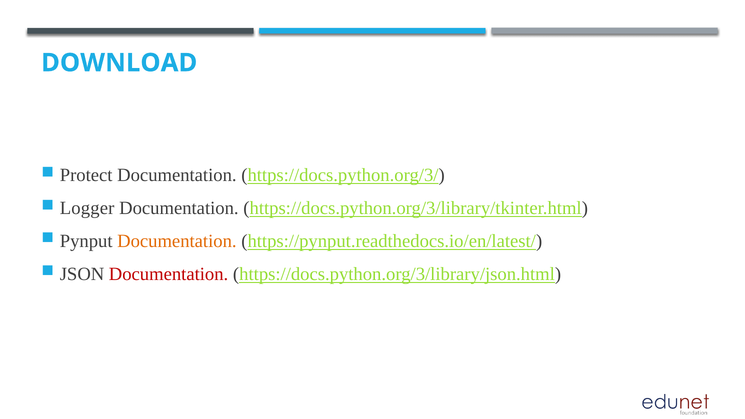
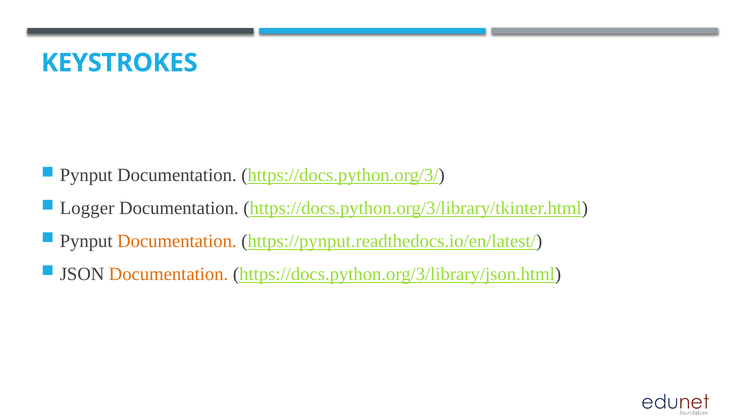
DOWNLOAD: DOWNLOAD -> KEYSTROKES
Protect at (86, 175): Protect -> Pynput
Documentation at (169, 274) colour: red -> orange
